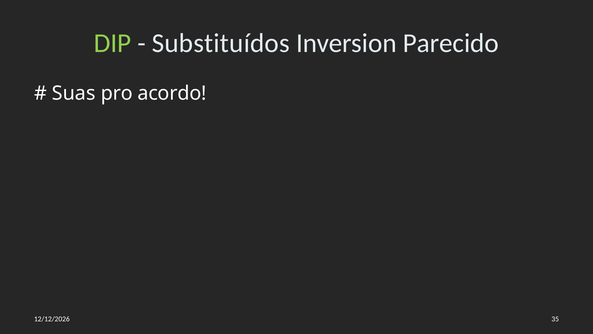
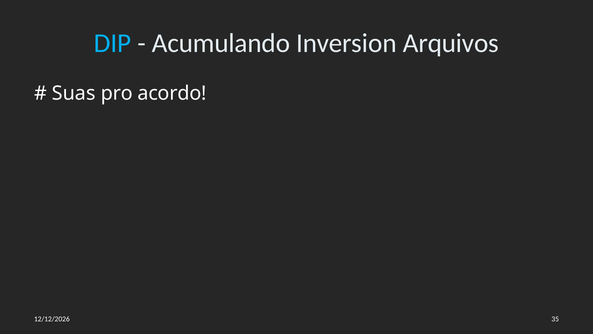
DIP colour: light green -> light blue
Substituídos: Substituídos -> Acumulando
Parecido: Parecido -> Arquivos
